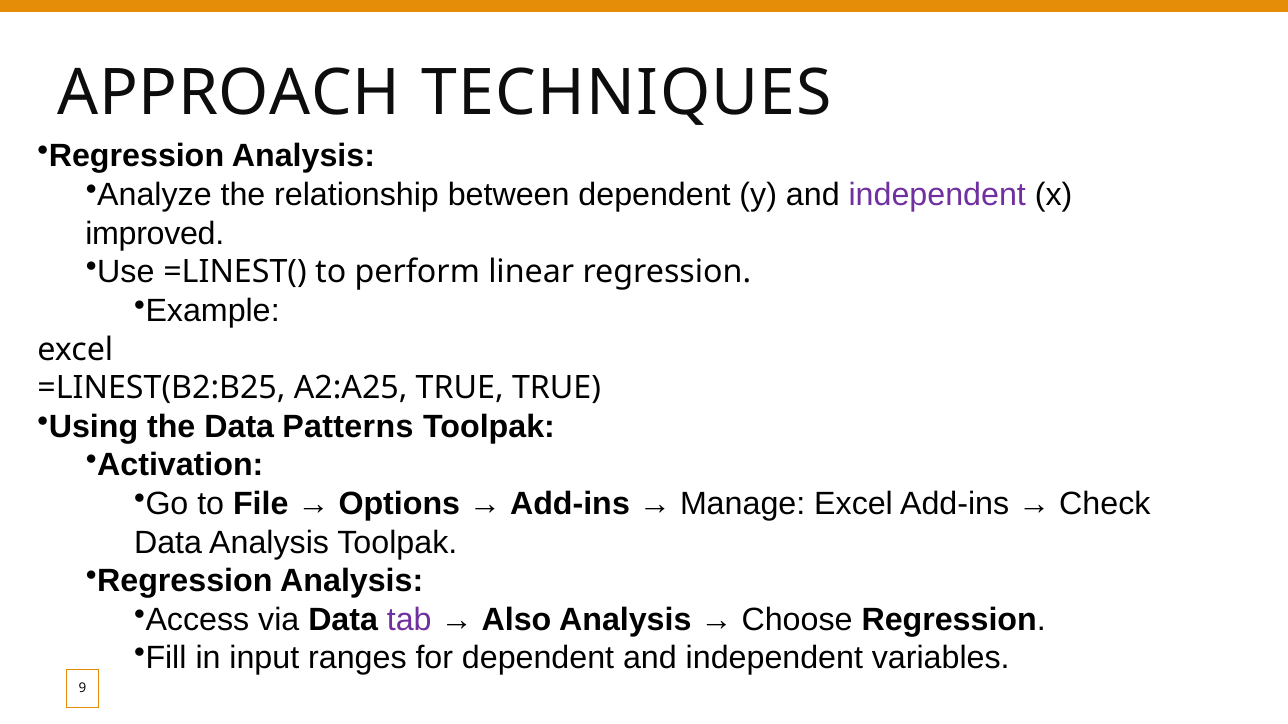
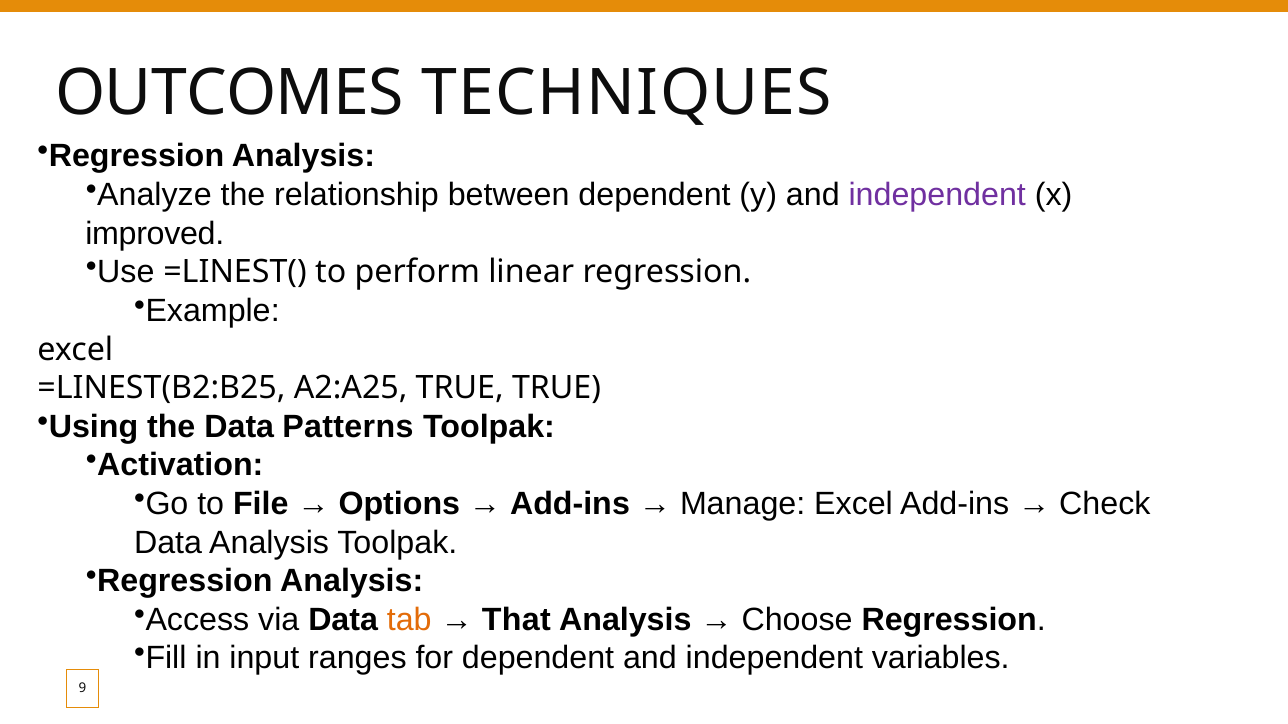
APPROACH: APPROACH -> OUTCOMES
tab colour: purple -> orange
Also: Also -> That
